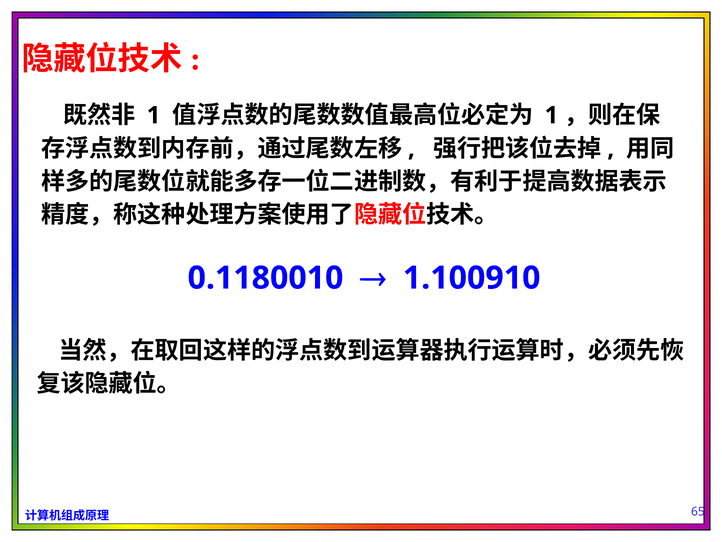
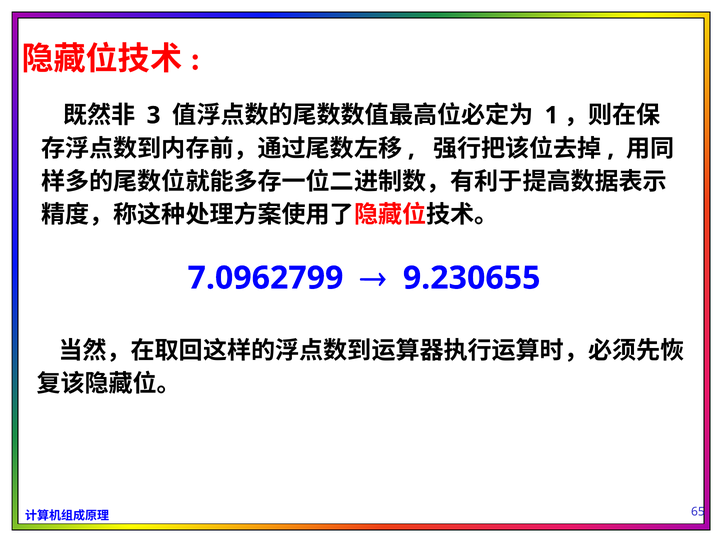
1 at (154, 115): 1 -> 3
0.1180010: 0.1180010 -> 7.0962799
1.100910: 1.100910 -> 9.230655
